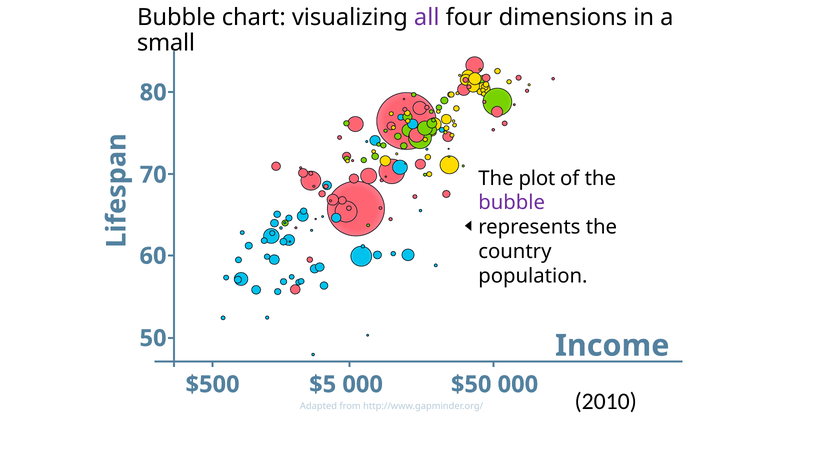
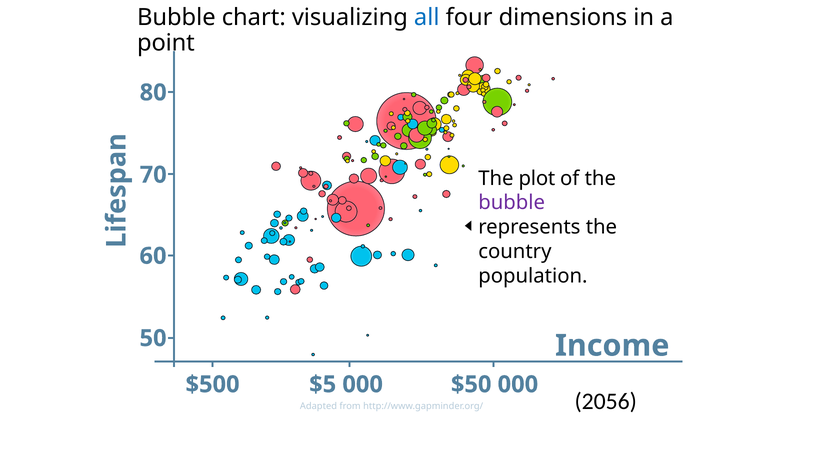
all colour: purple -> blue
small: small -> point
2010: 2010 -> 2056
